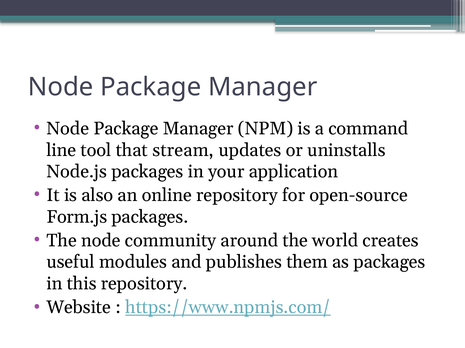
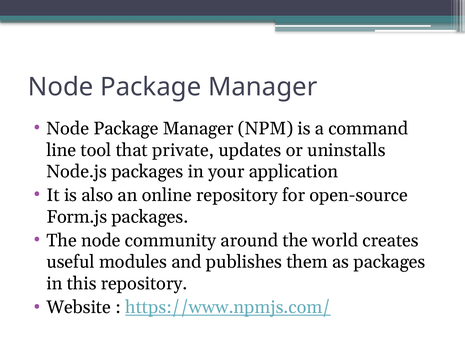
stream: stream -> private
